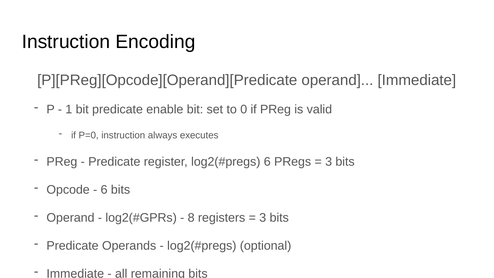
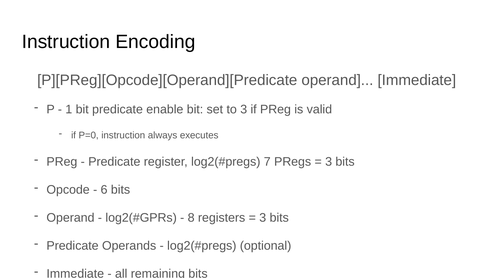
to 0: 0 -> 3
6 at (267, 162): 6 -> 7
